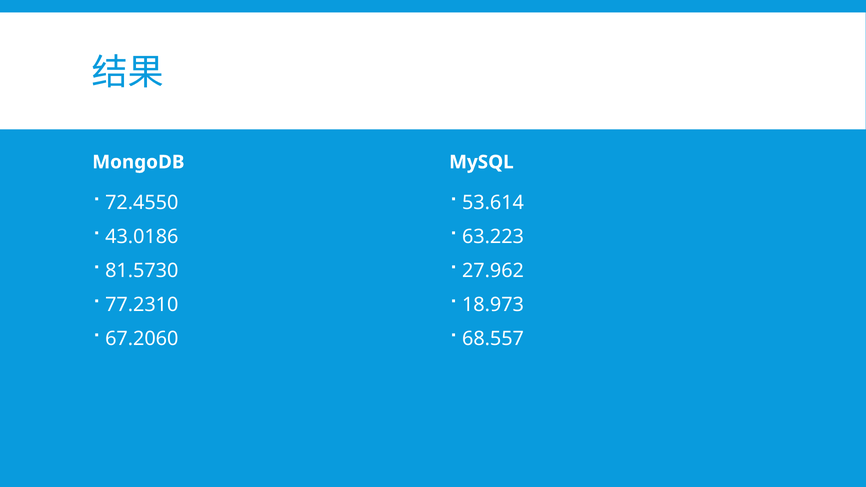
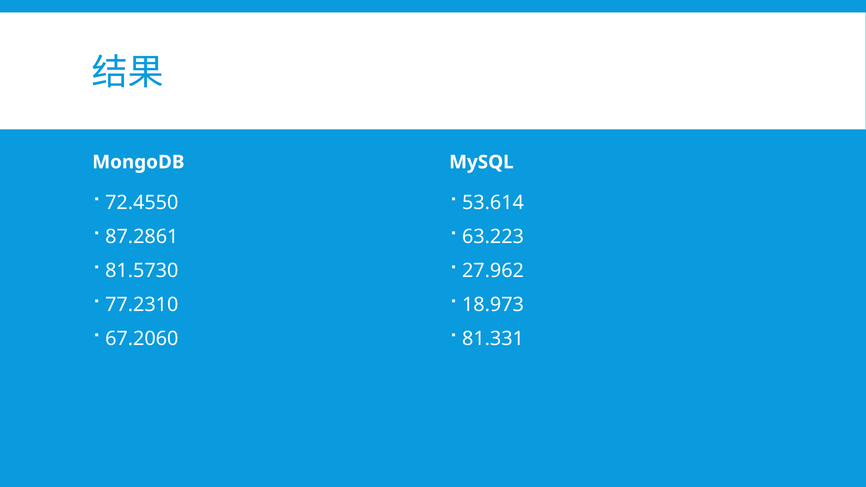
43.0186: 43.0186 -> 87.2861
68.557: 68.557 -> 81.331
